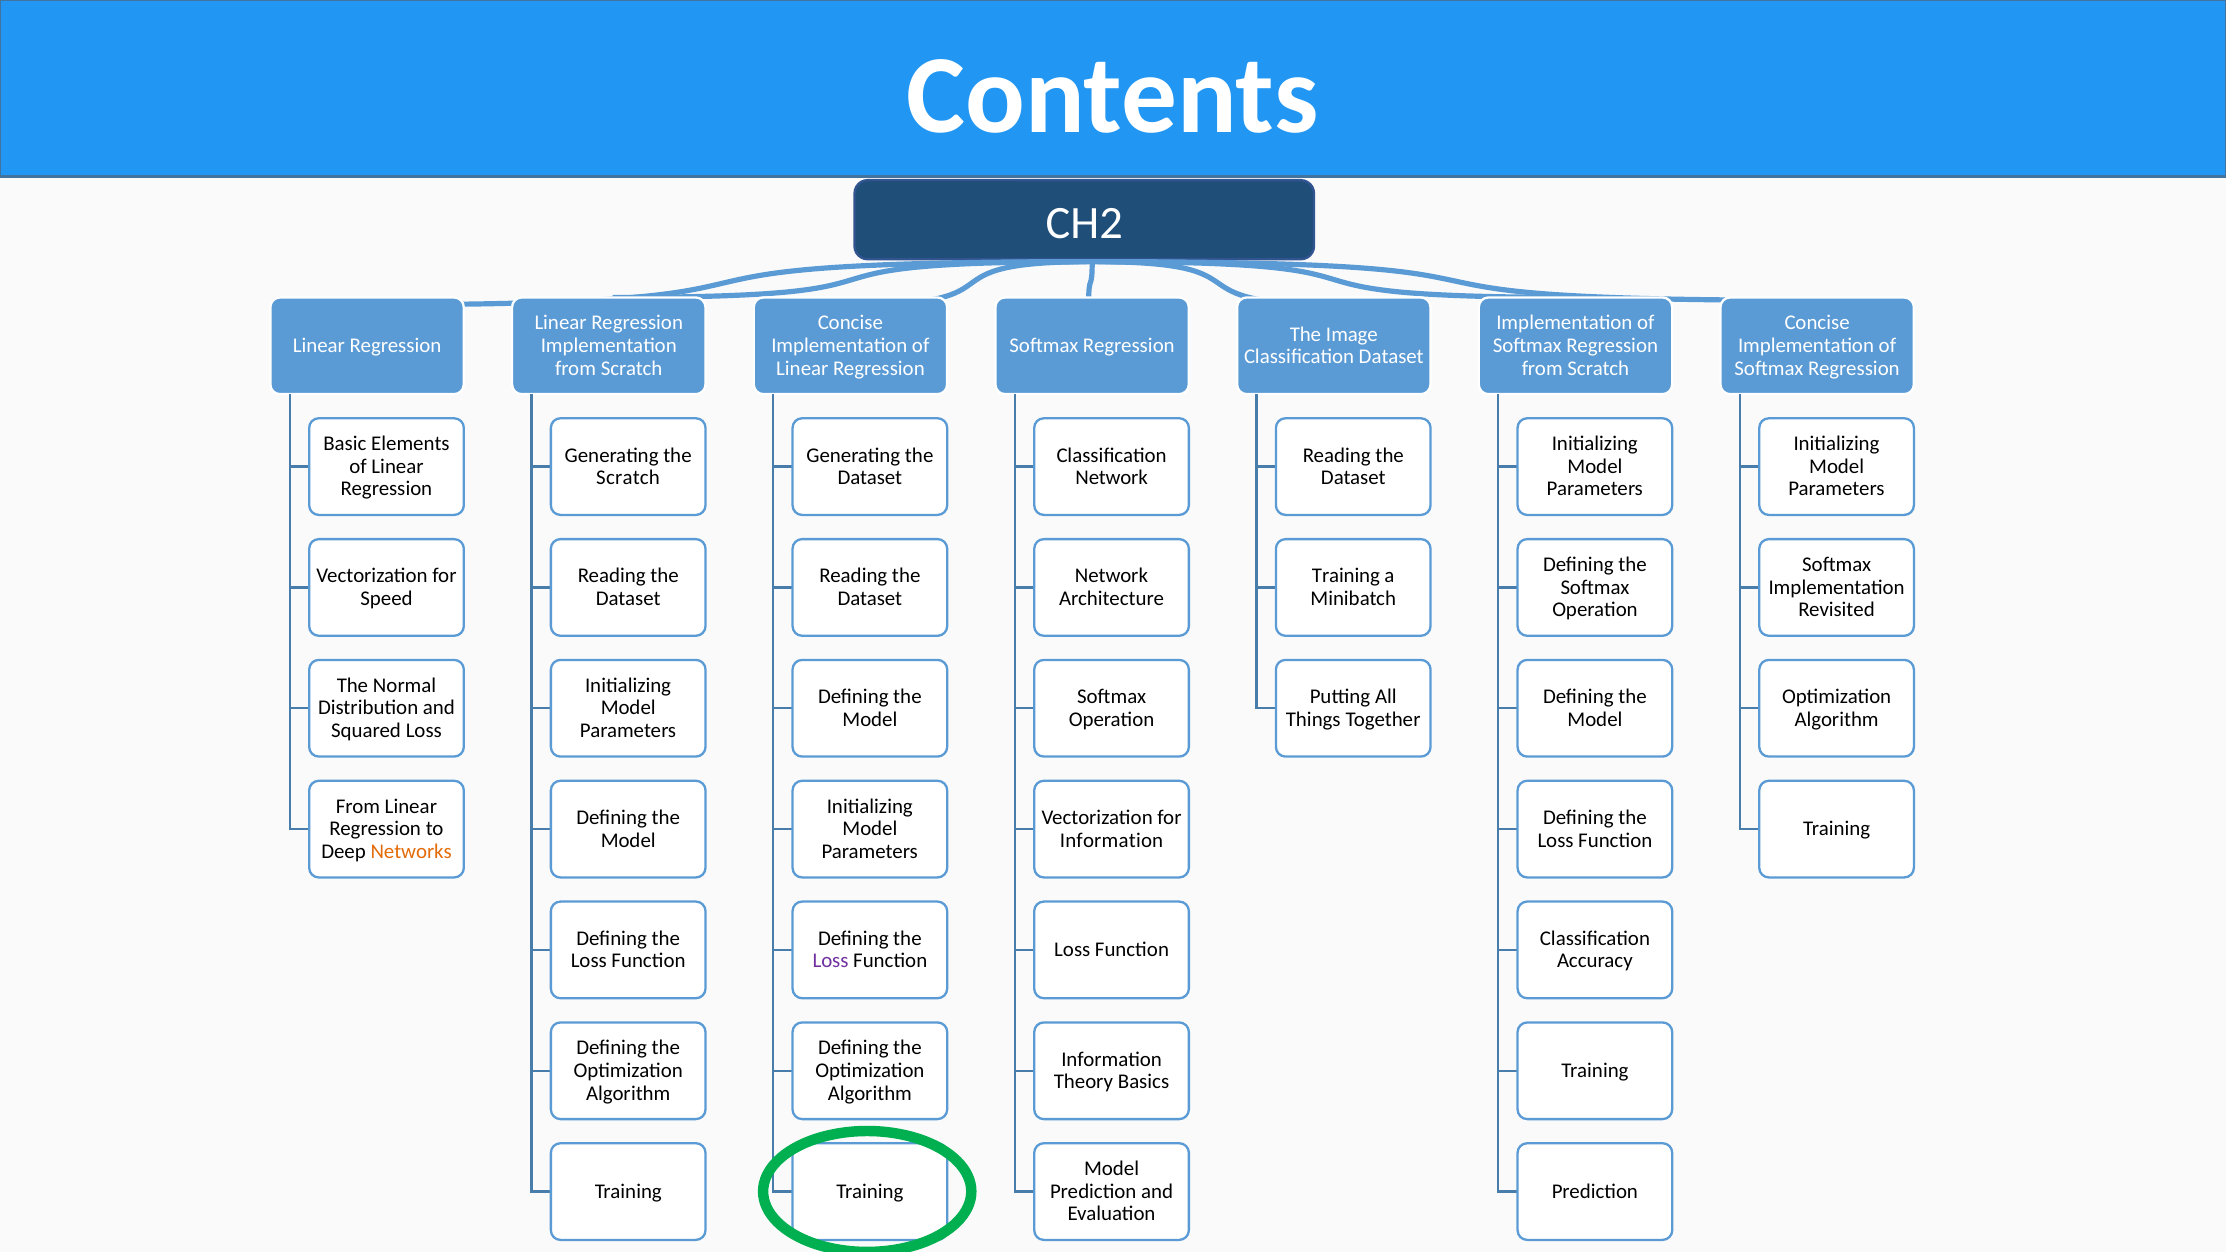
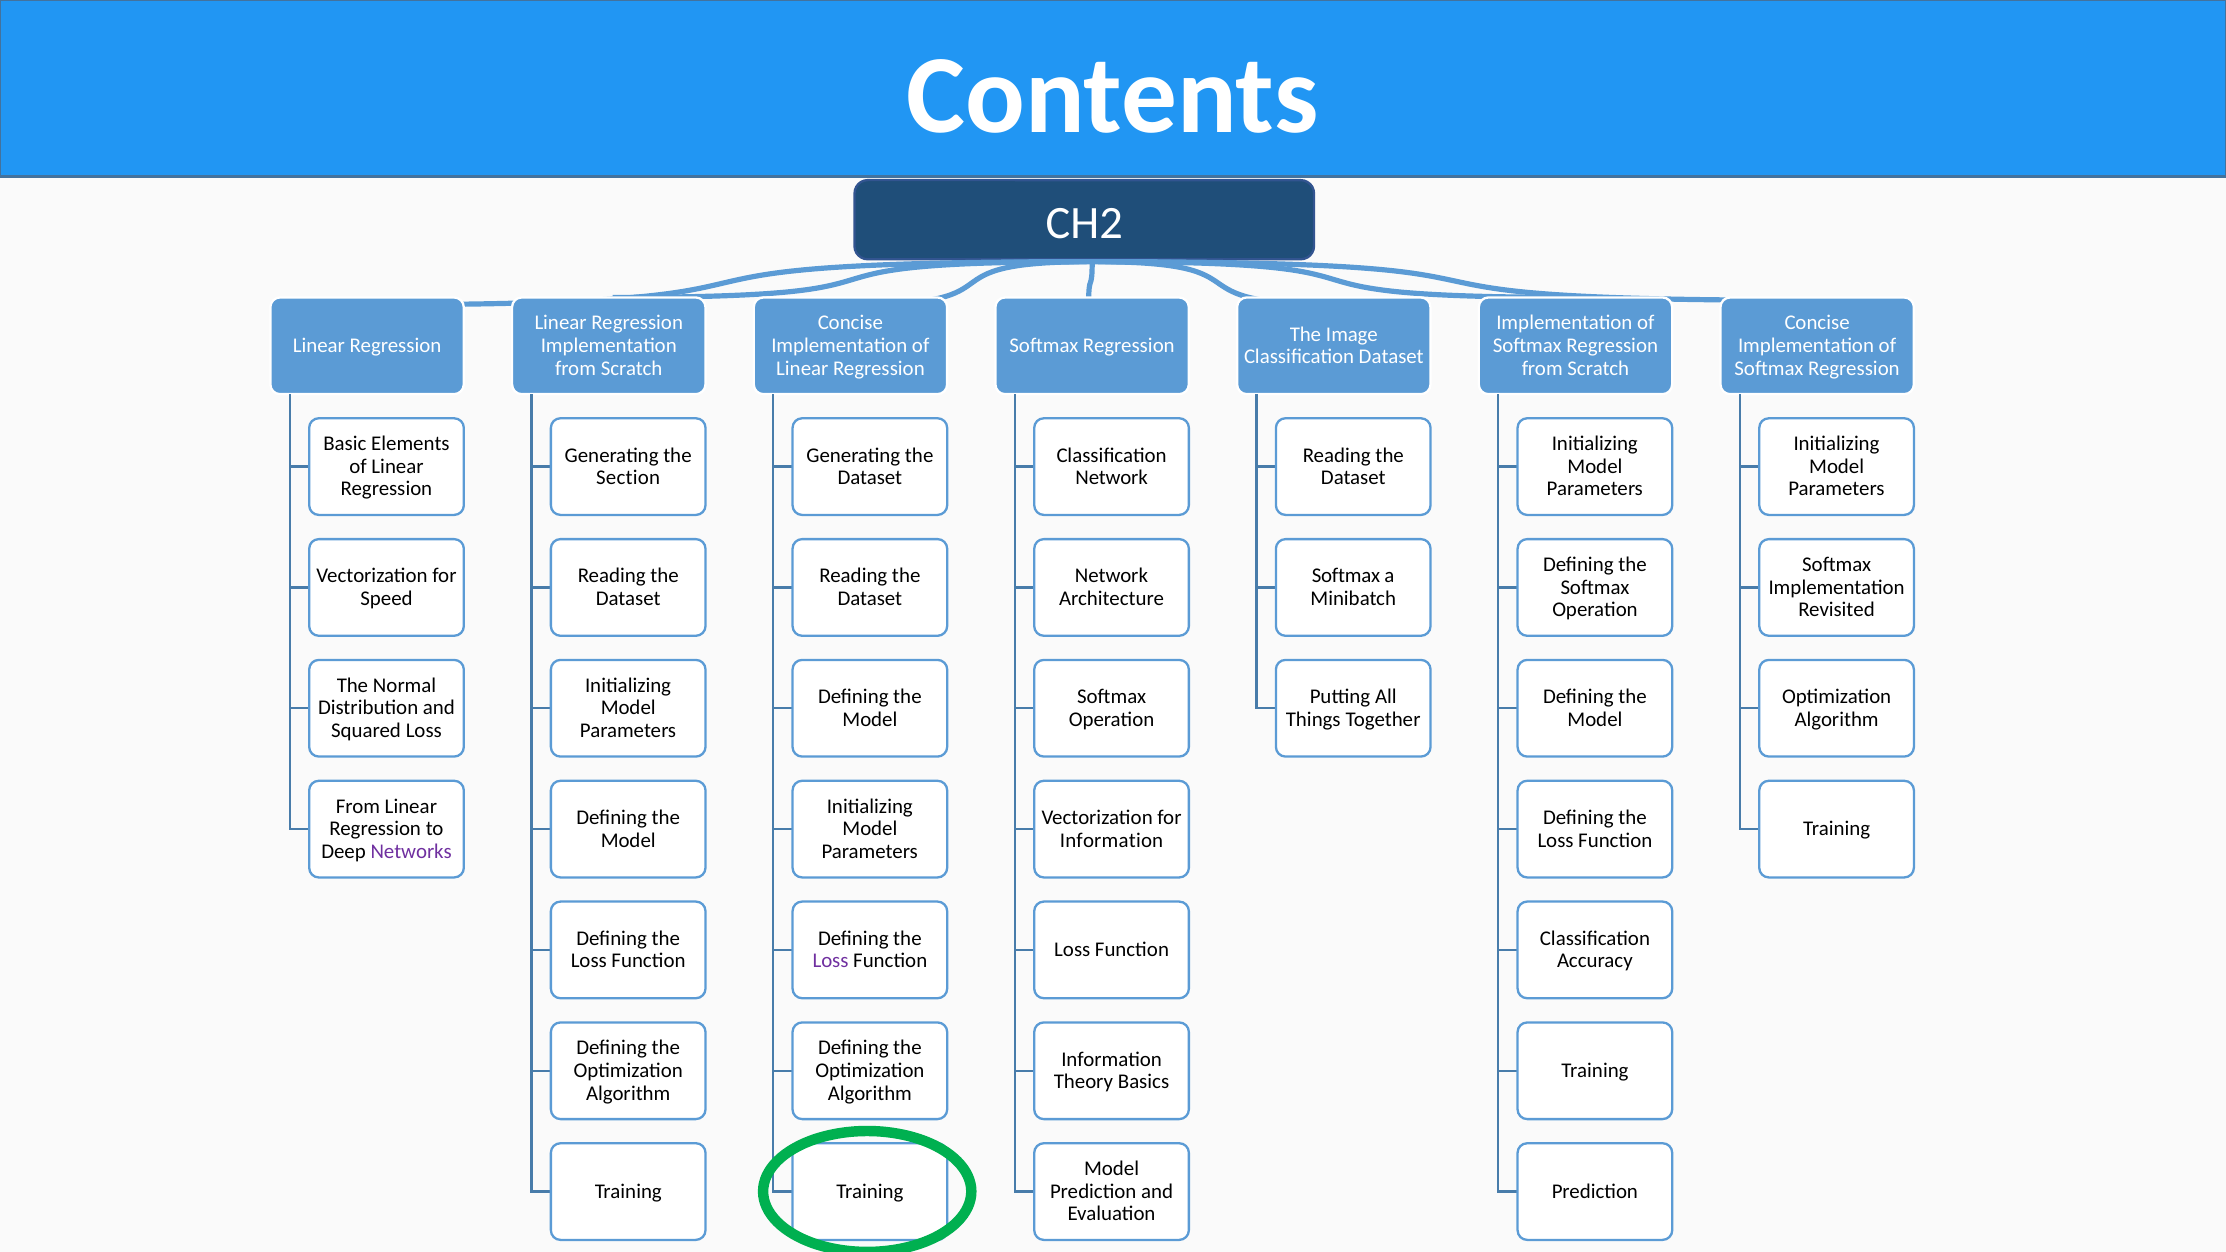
Scratch at (628, 478): Scratch -> Section
Training at (1346, 576): Training -> Softmax
Networks colour: orange -> purple
